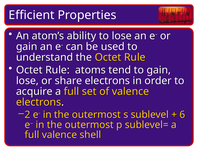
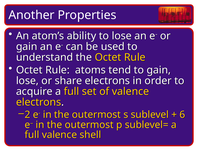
Efficient: Efficient -> Another
